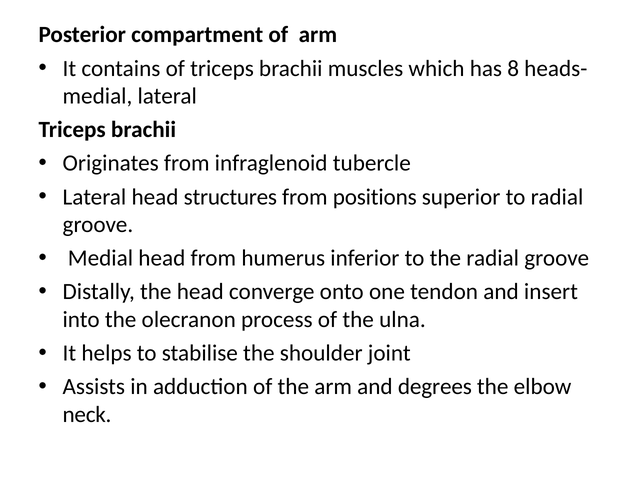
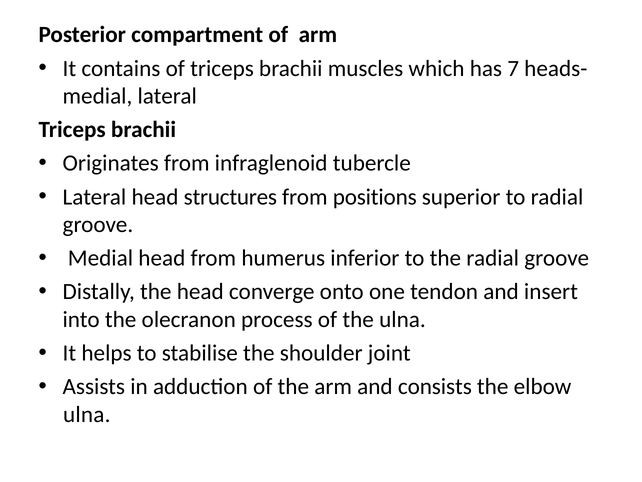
8: 8 -> 7
degrees: degrees -> consists
neck at (87, 414): neck -> ulna
